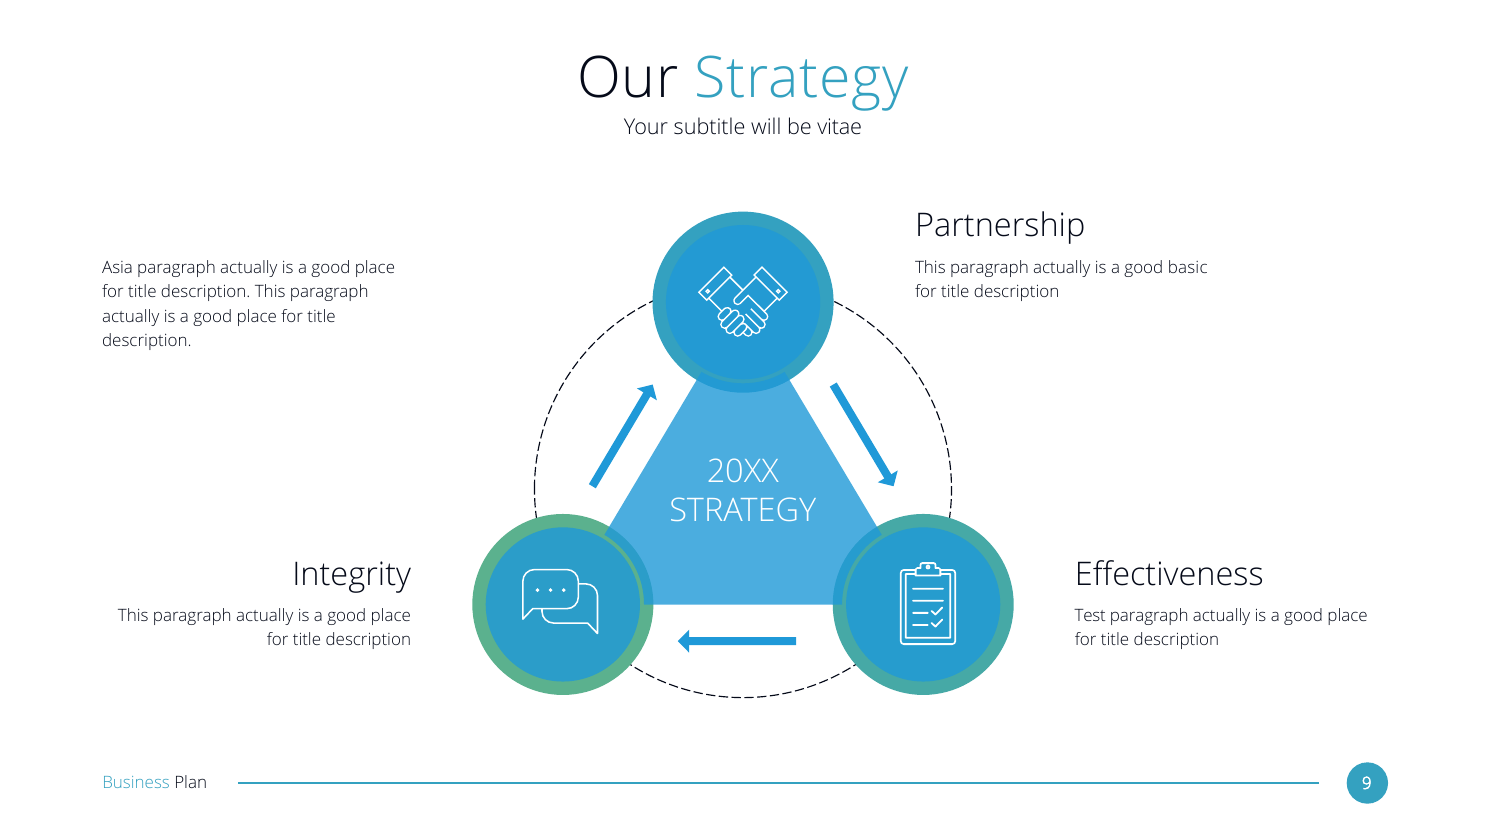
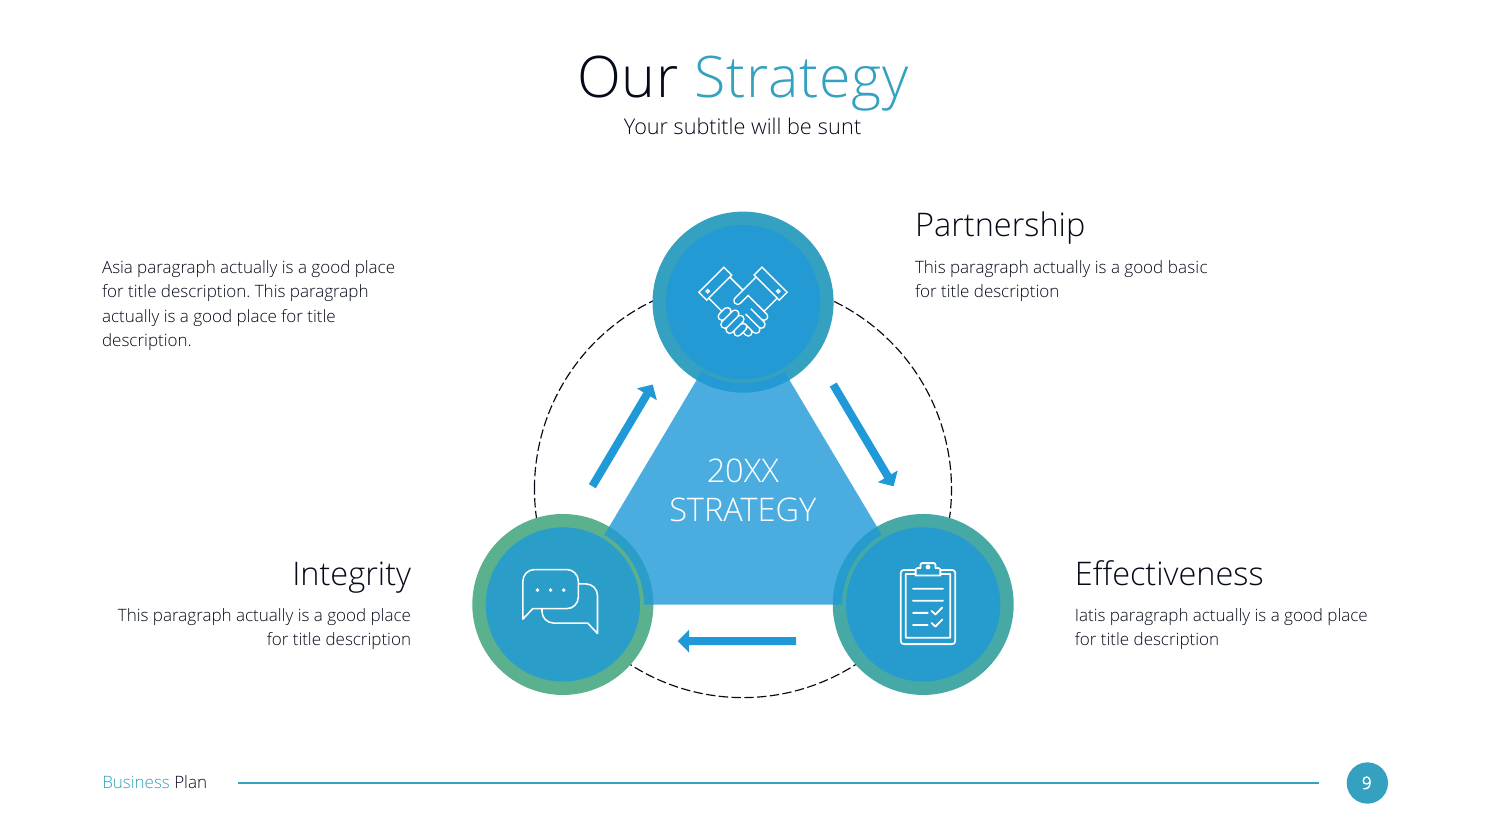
vitae: vitae -> sunt
Test: Test -> Iatis
